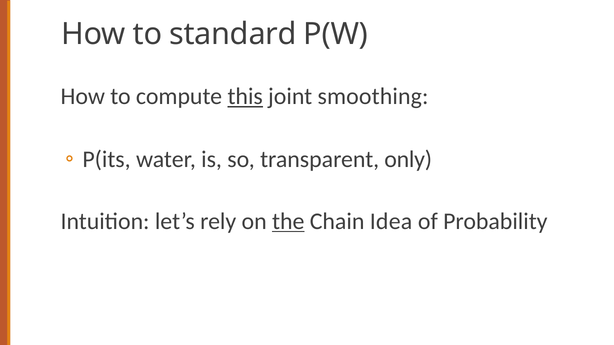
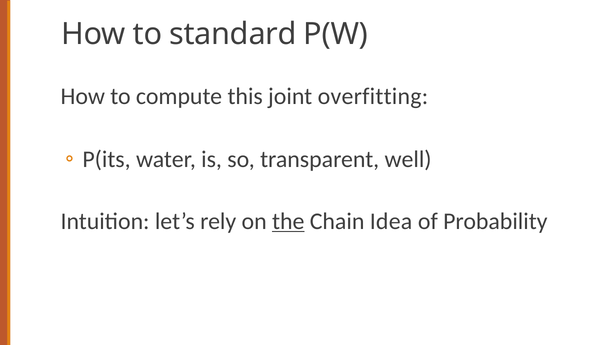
this underline: present -> none
smoothing: smoothing -> overfitting
only: only -> well
